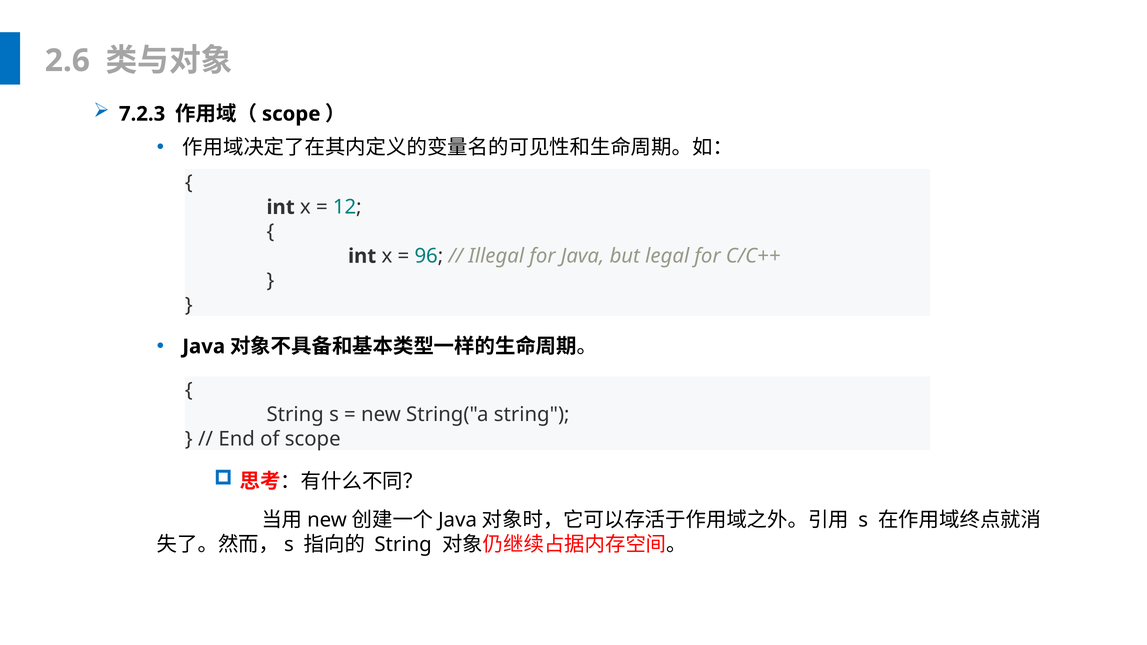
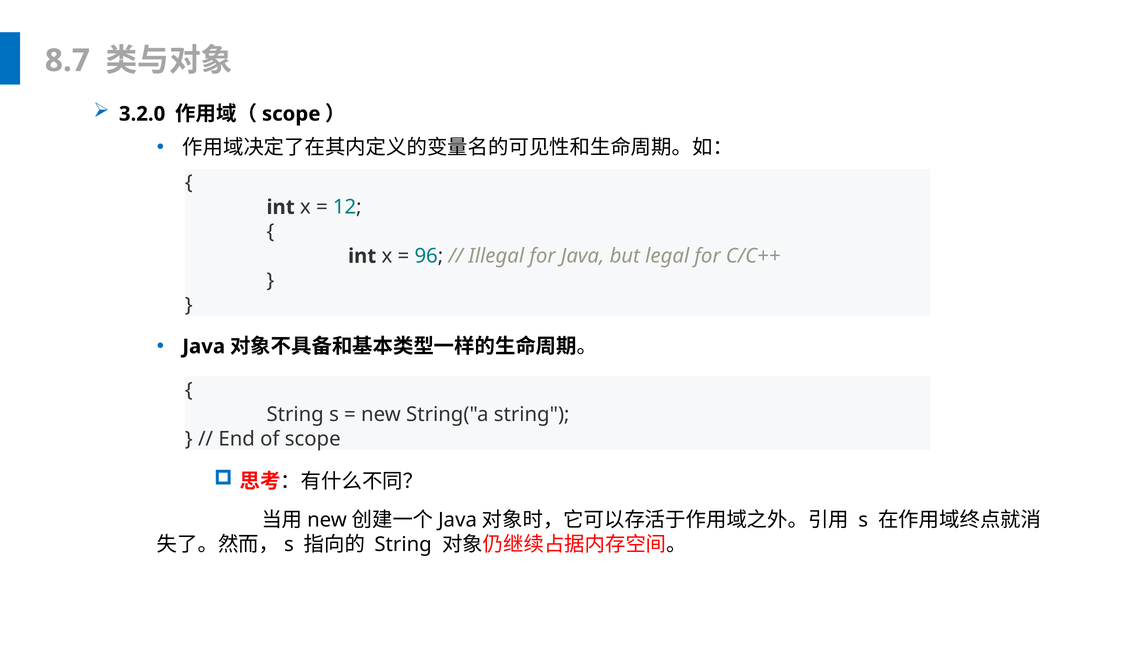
2.6: 2.6 -> 8.7
7.2.3: 7.2.3 -> 3.2.0
